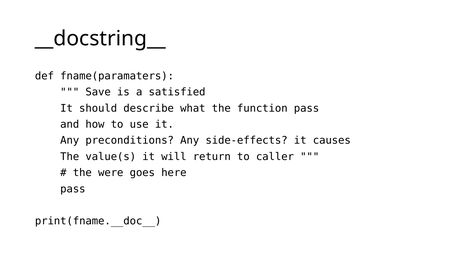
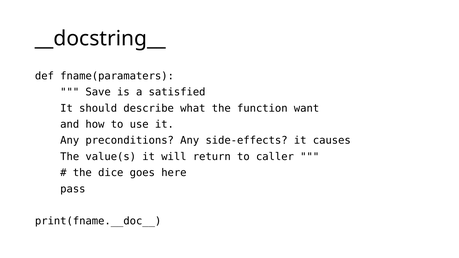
function pass: pass -> want
were: were -> dice
